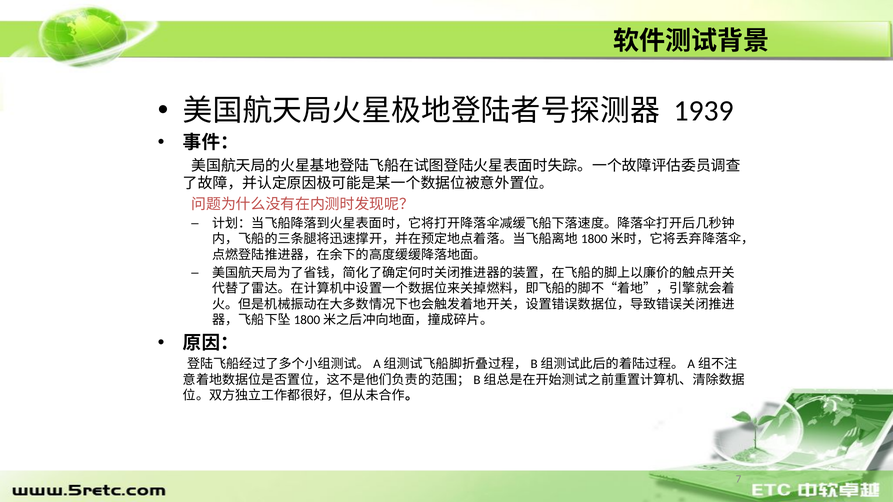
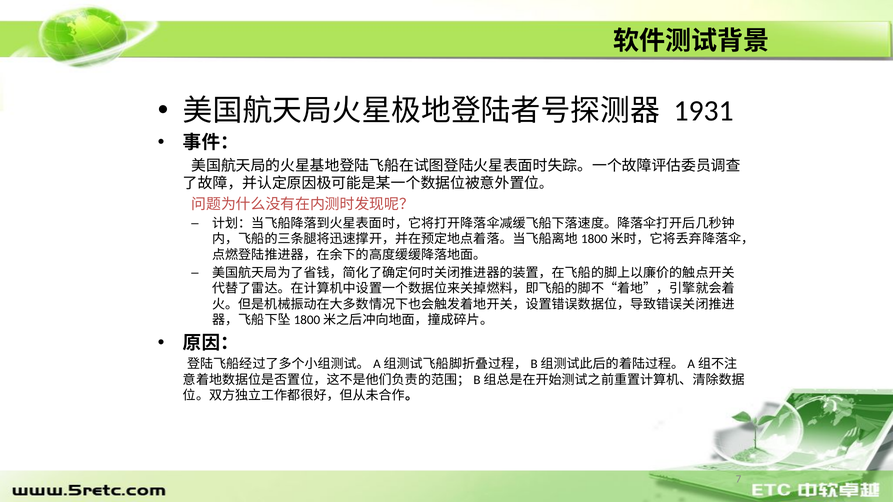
1939: 1939 -> 1931
